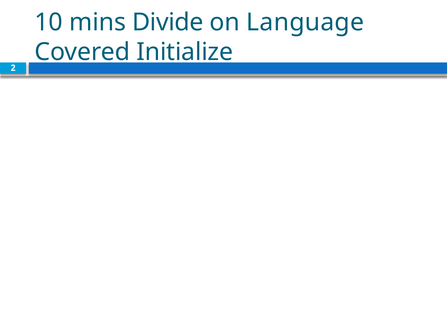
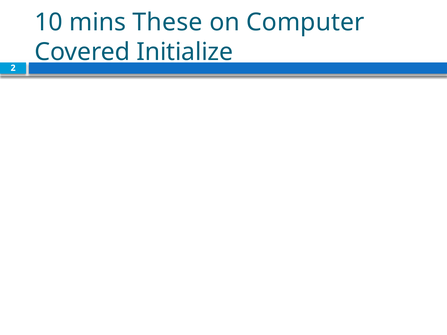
Divide: Divide -> These
Language: Language -> Computer
